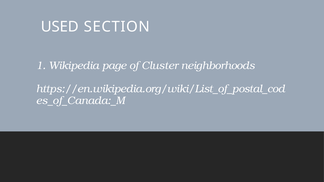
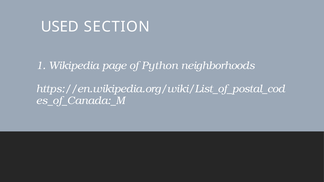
Cluster: Cluster -> Python
